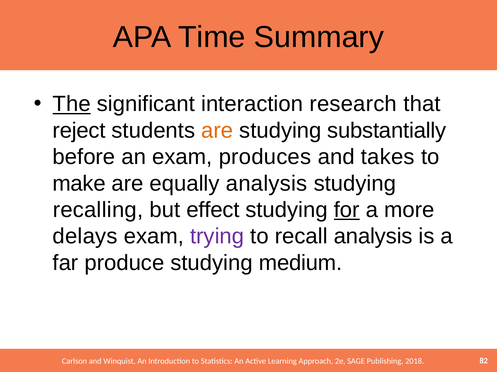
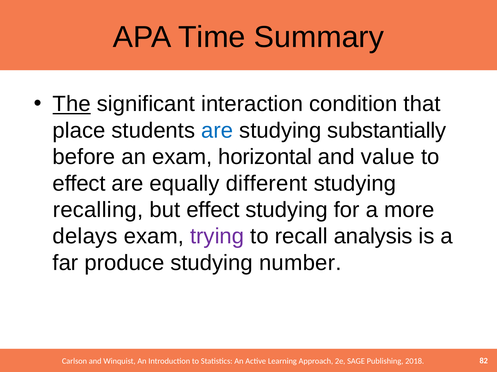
research: research -> condition
reject: reject -> place
are at (217, 131) colour: orange -> blue
produces: produces -> horizontal
takes: takes -> value
make at (79, 184): make -> effect
equally analysis: analysis -> different
for underline: present -> none
medium: medium -> number
